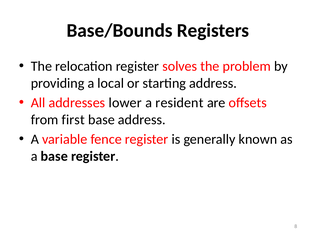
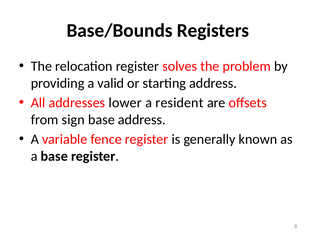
local: local -> valid
first: first -> sign
